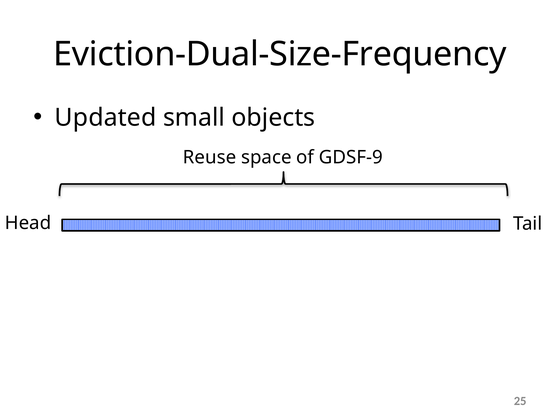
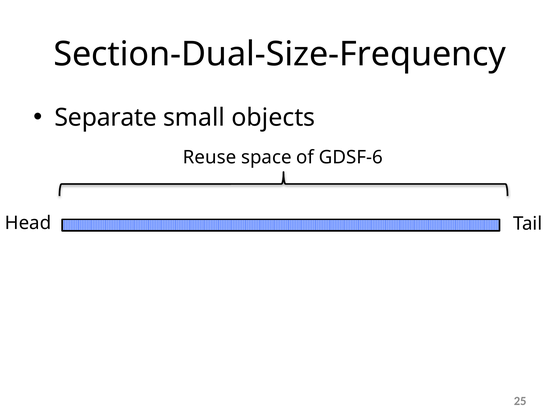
Eviction-Dual-Size-Frequency: Eviction-Dual-Size-Frequency -> Section-Dual-Size-Frequency
Updated: Updated -> Separate
GDSF-9: GDSF-9 -> GDSF-6
